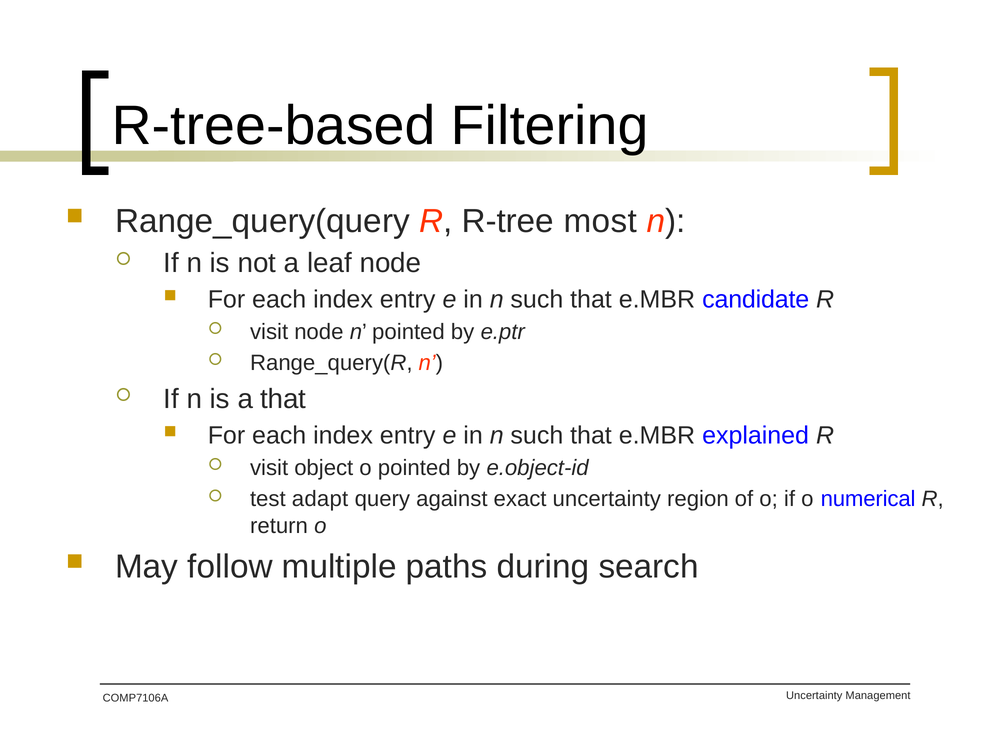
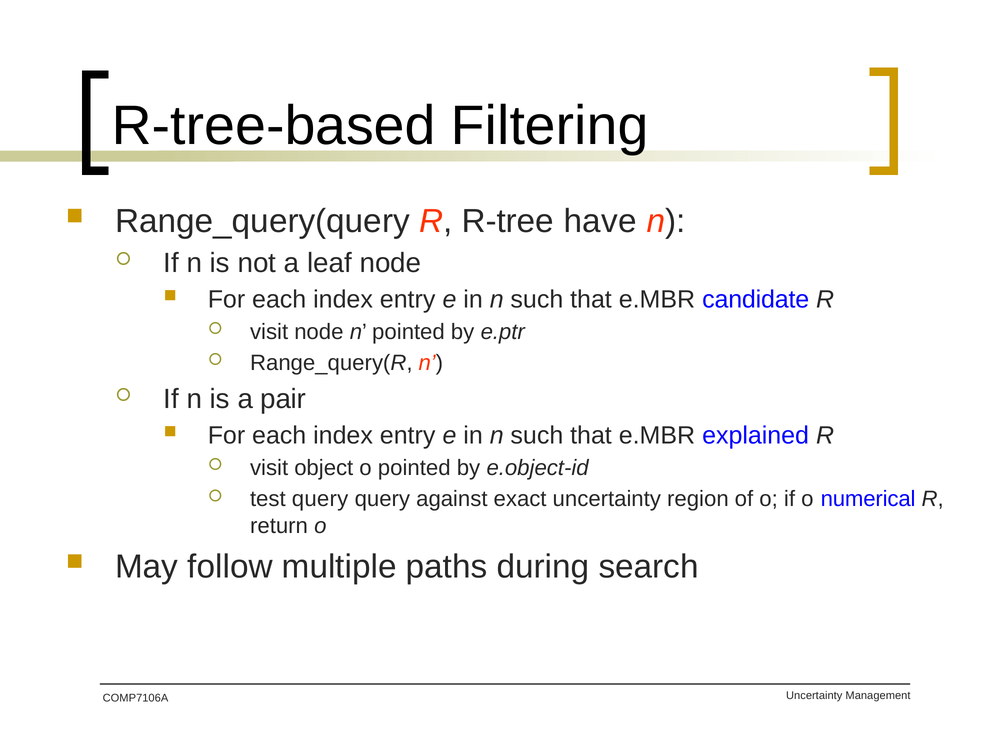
most: most -> have
a that: that -> pair
test adapt: adapt -> query
